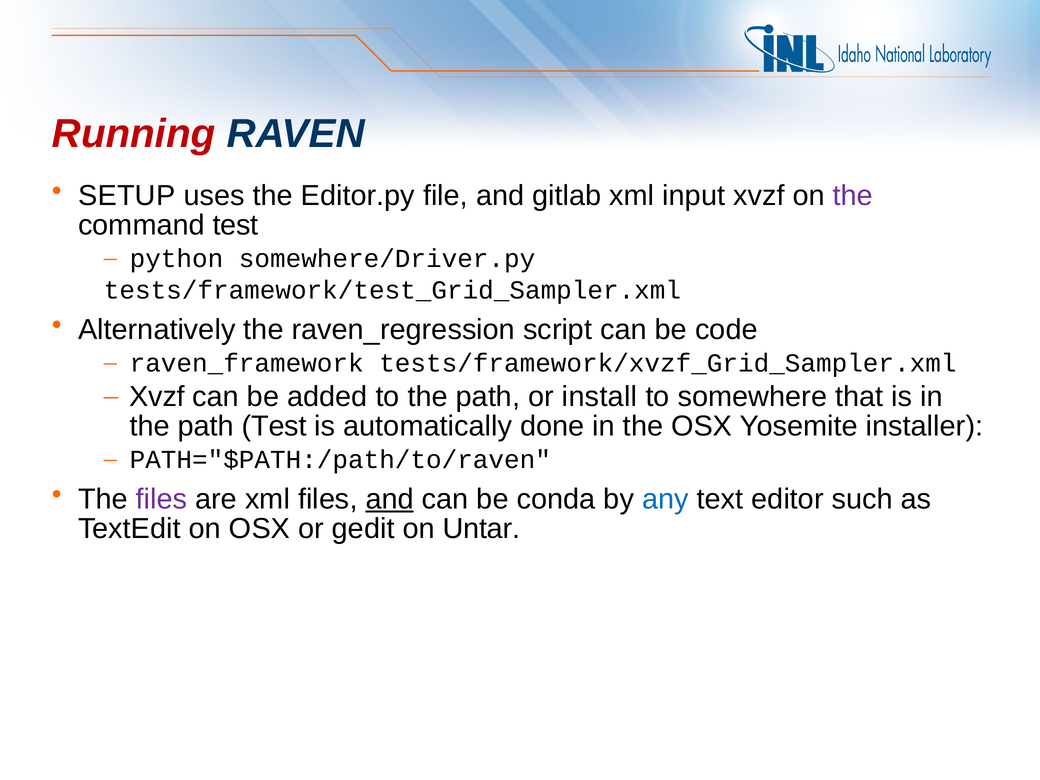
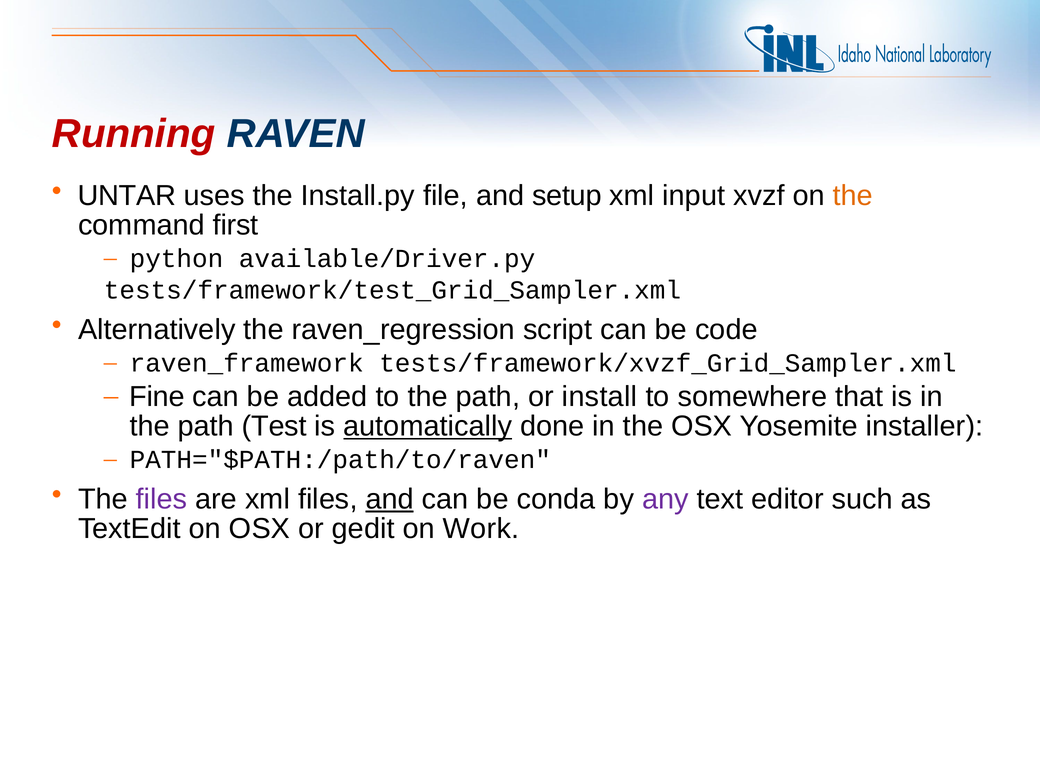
SETUP: SETUP -> UNTAR
Editor.py: Editor.py -> Install.py
gitlab: gitlab -> setup
the at (853, 196) colour: purple -> orange
command test: test -> first
somewhere/Driver.py: somewhere/Driver.py -> available/Driver.py
Xvzf at (157, 397): Xvzf -> Fine
automatically underline: none -> present
any colour: blue -> purple
Untar: Untar -> Work
